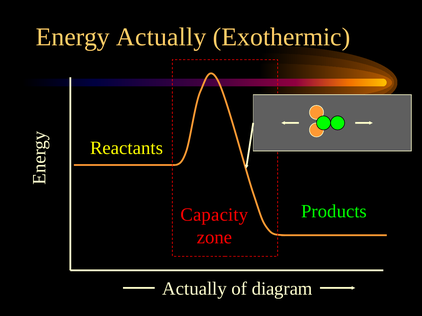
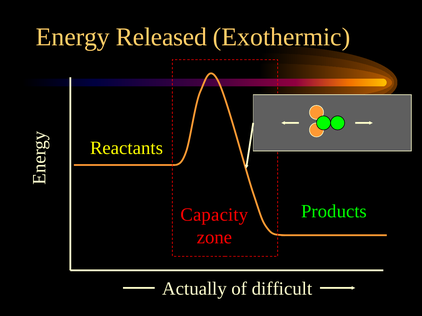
Energy Actually: Actually -> Released
diagram: diagram -> difficult
